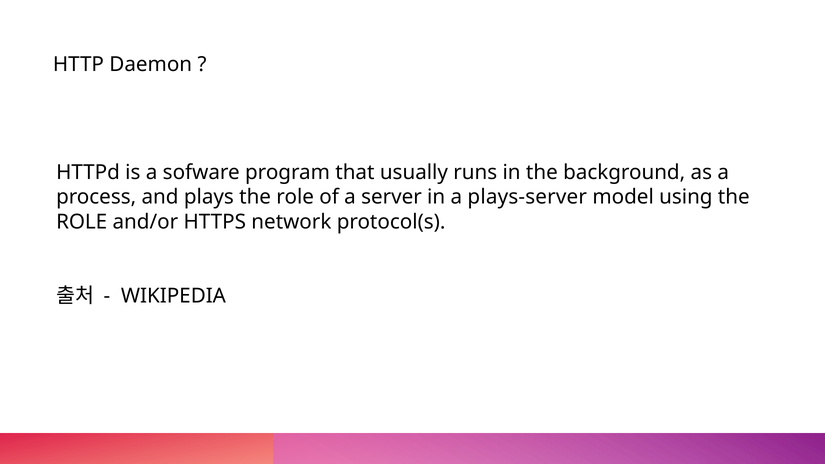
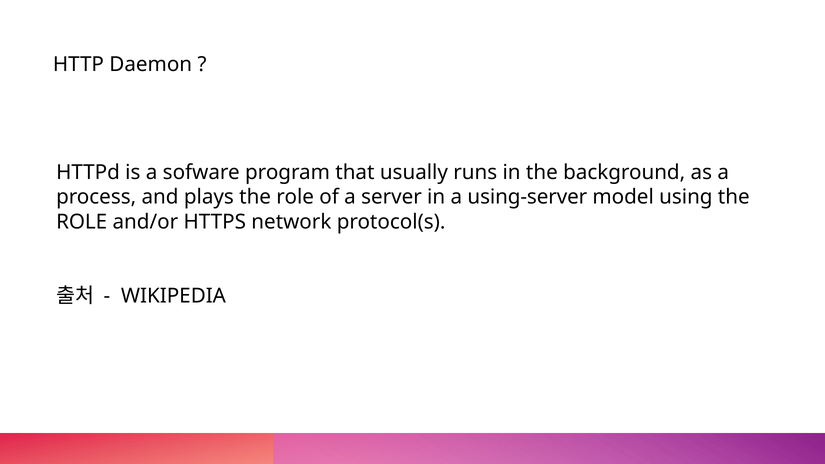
plays-server: plays-server -> using-server
